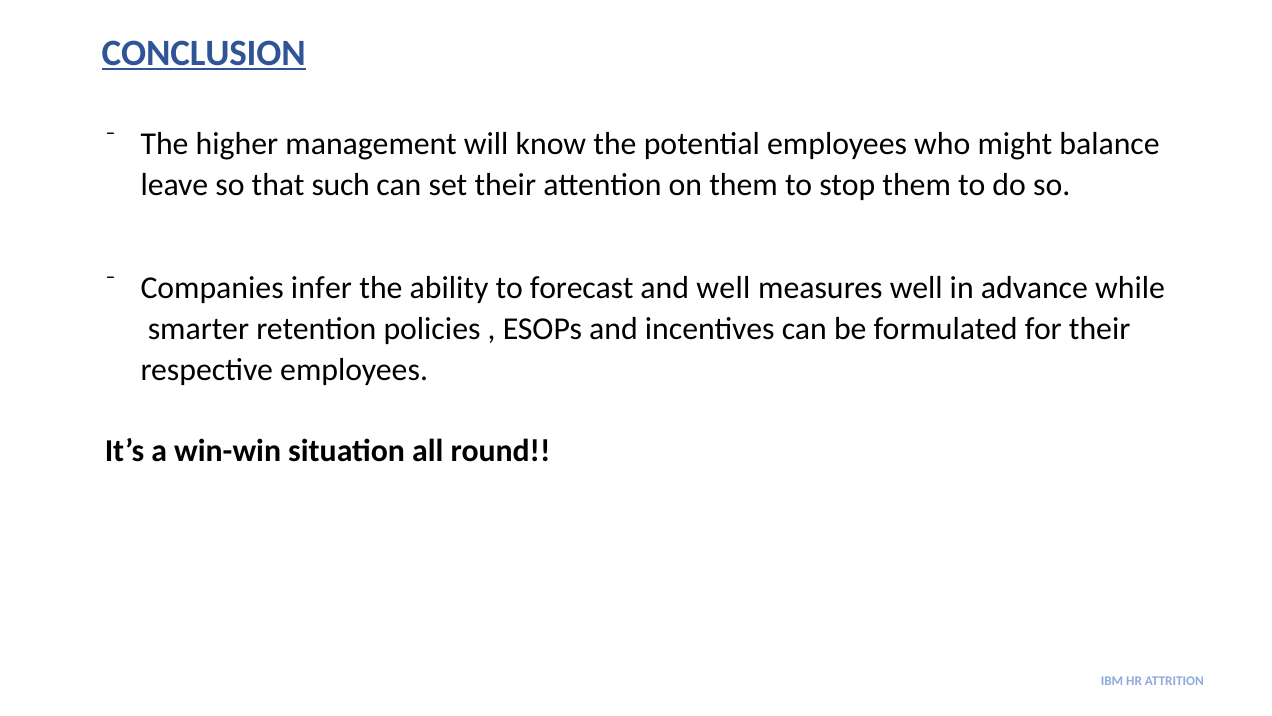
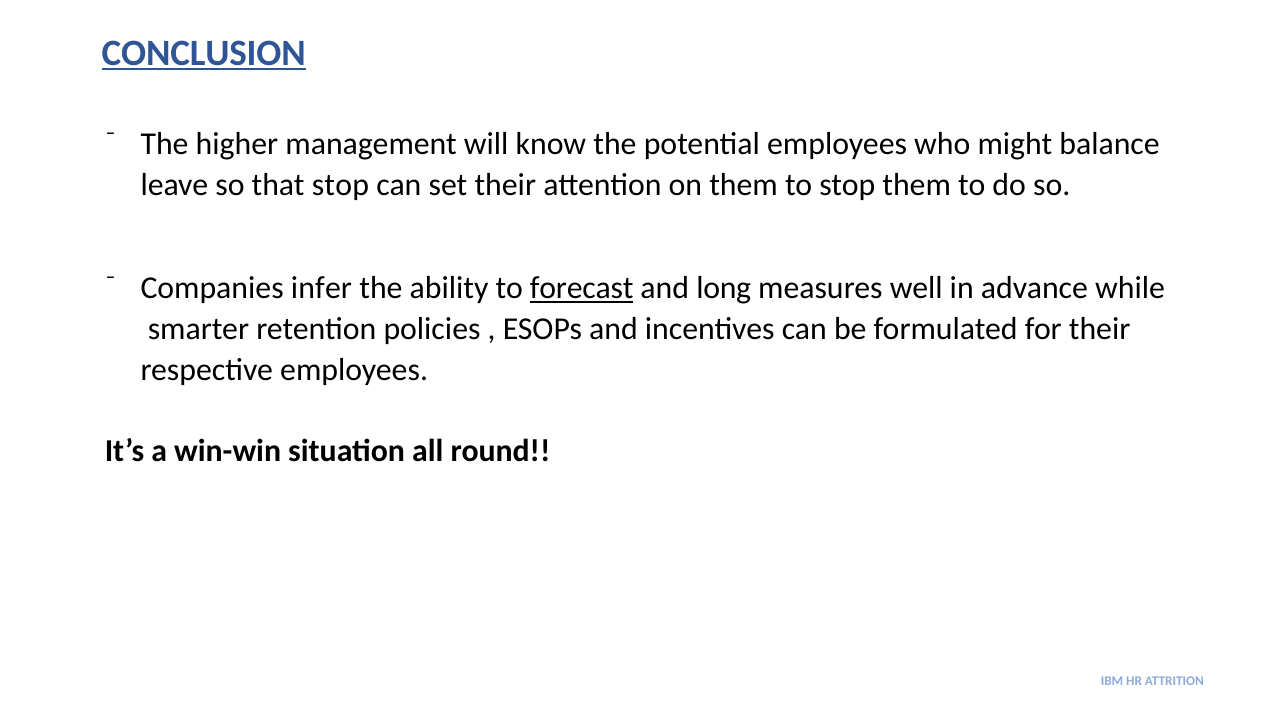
that such: such -> stop
forecast underline: none -> present
and well: well -> long
